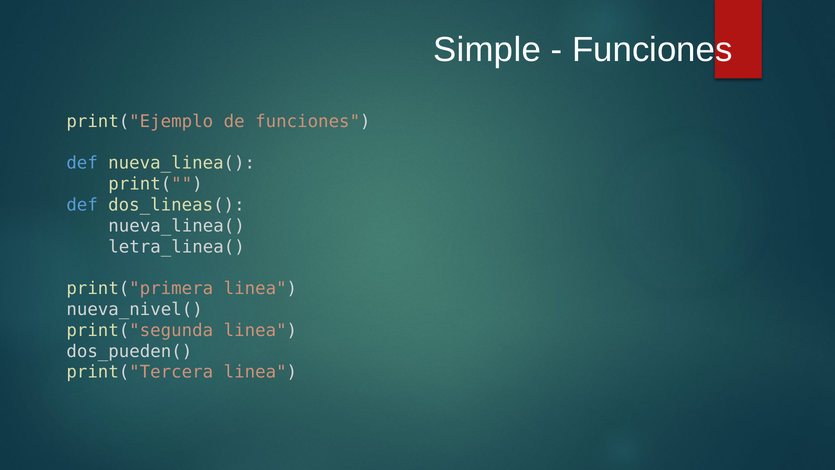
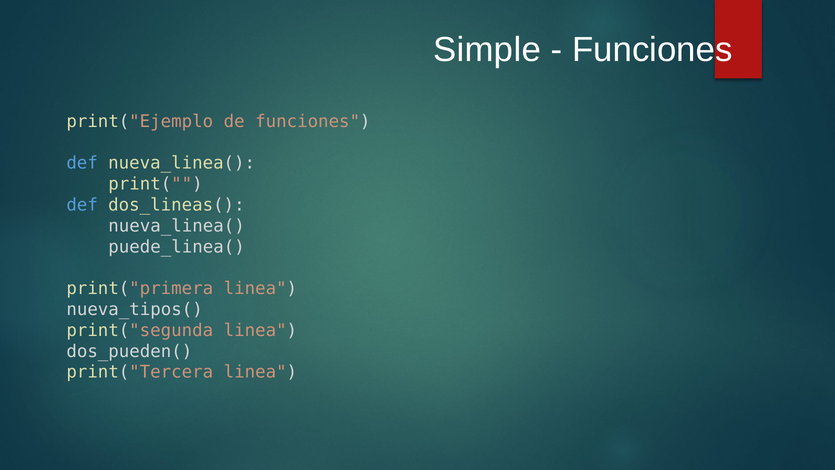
letra_linea(: letra_linea( -> puede_linea(
nueva_nivel(: nueva_nivel( -> nueva_tipos(
